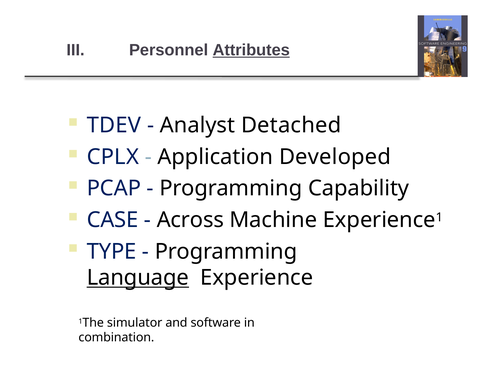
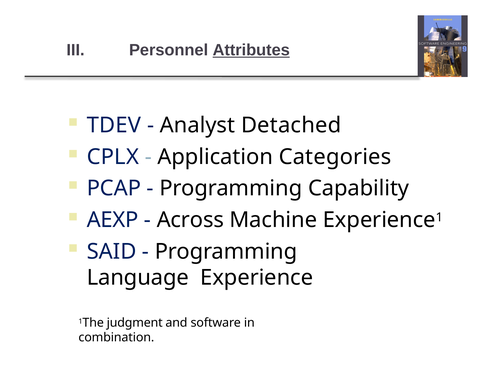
Developed: Developed -> Categories
CASE: CASE -> AEXP
TYPE: TYPE -> SAID
Language underline: present -> none
simulator: simulator -> judgment
